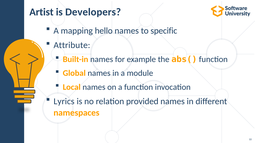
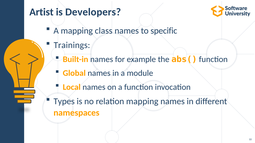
hello: hello -> class
Attribute: Attribute -> Trainings
Lyrics: Lyrics -> Types
relation provided: provided -> mapping
